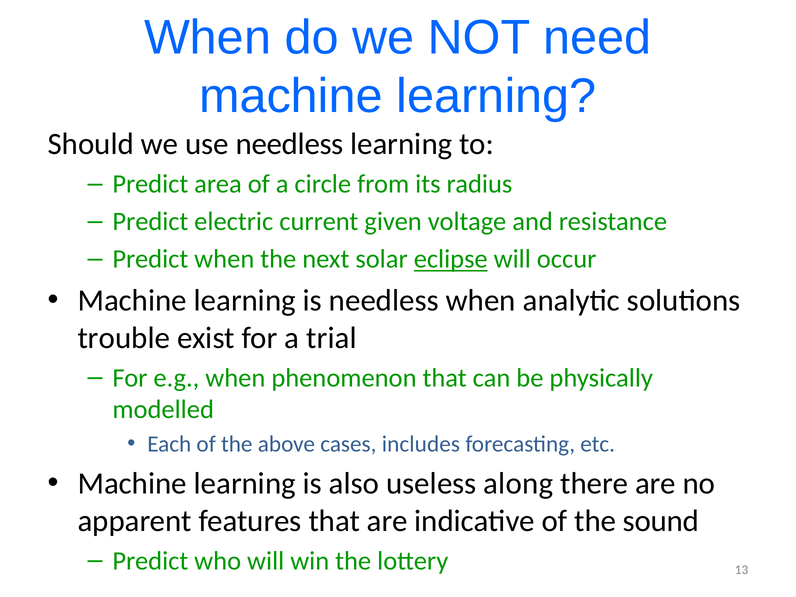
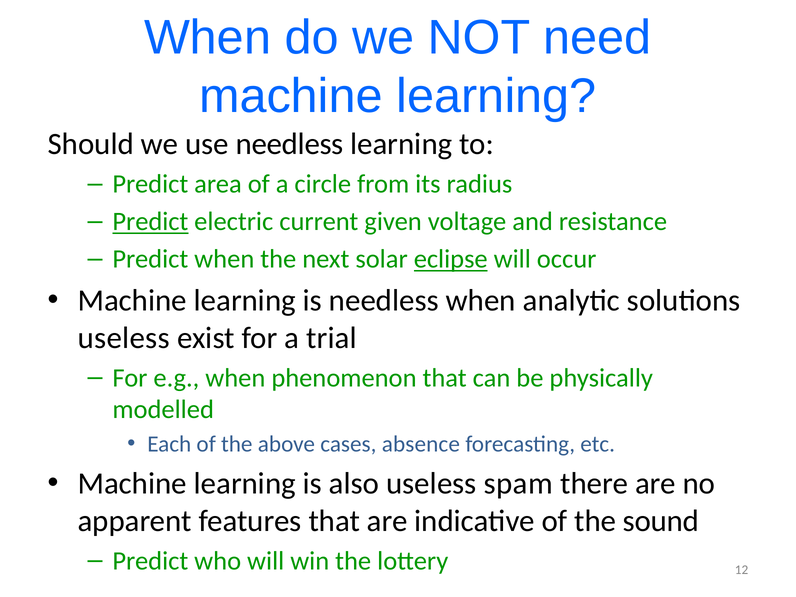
Predict at (150, 222) underline: none -> present
trouble at (124, 338): trouble -> useless
includes: includes -> absence
along: along -> spam
13: 13 -> 12
